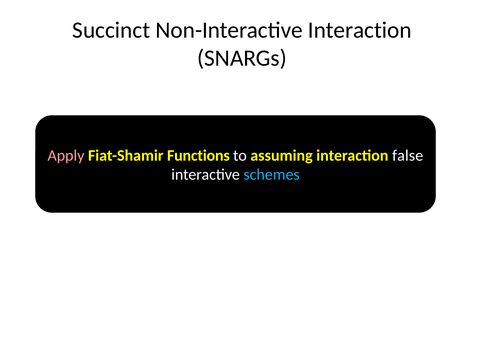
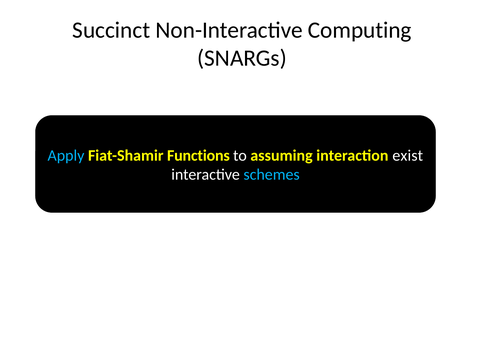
Non-Interactive Interaction: Interaction -> Computing
Apply colour: pink -> light blue
false: false -> exist
